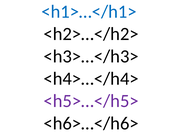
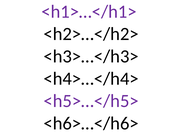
<h1>…</h1> colour: blue -> purple
